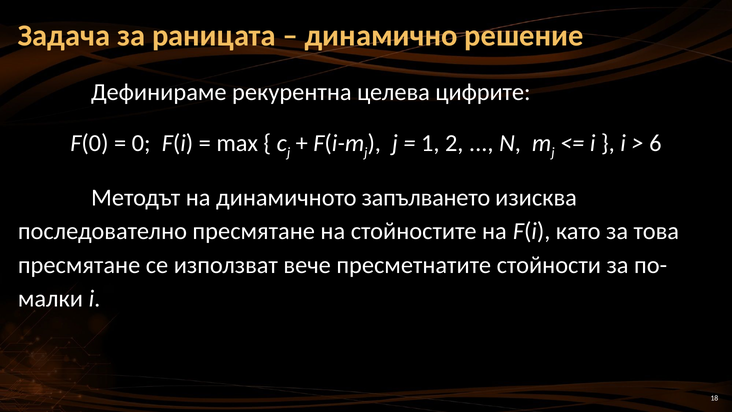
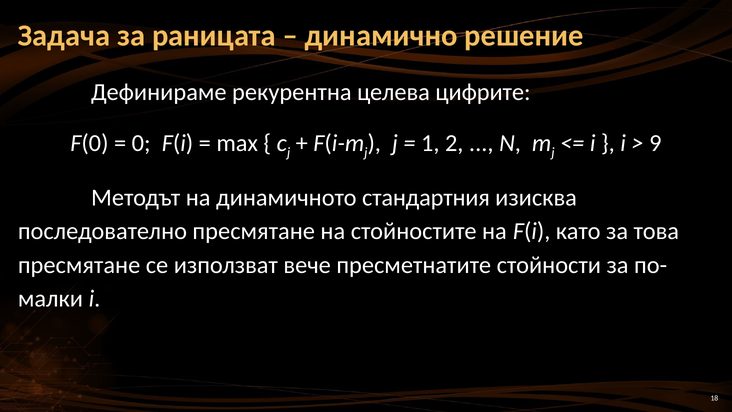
6: 6 -> 9
запълването: запълването -> стандартния
